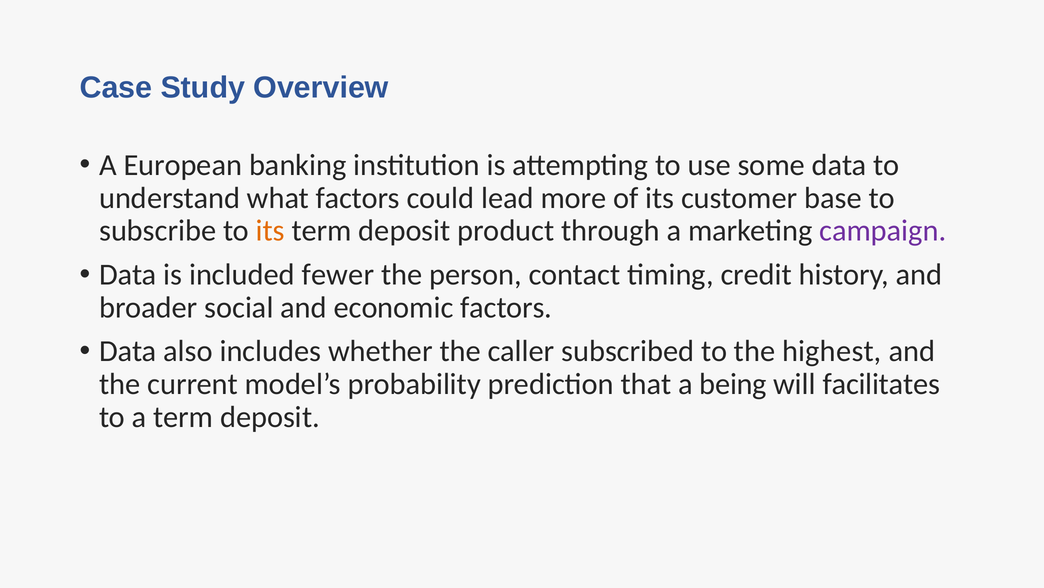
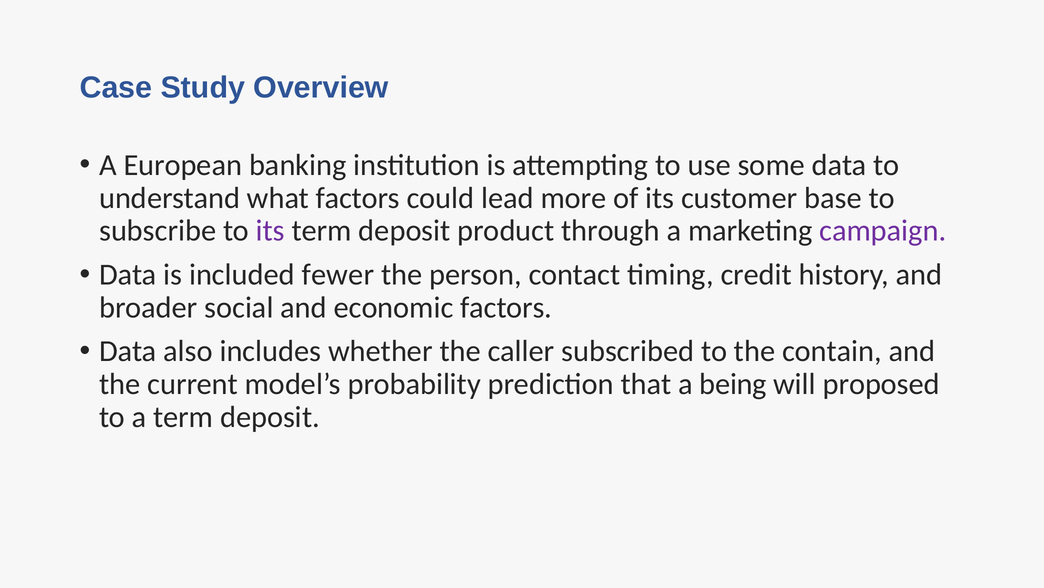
its at (270, 231) colour: orange -> purple
highest: highest -> contain
facilitates: facilitates -> proposed
